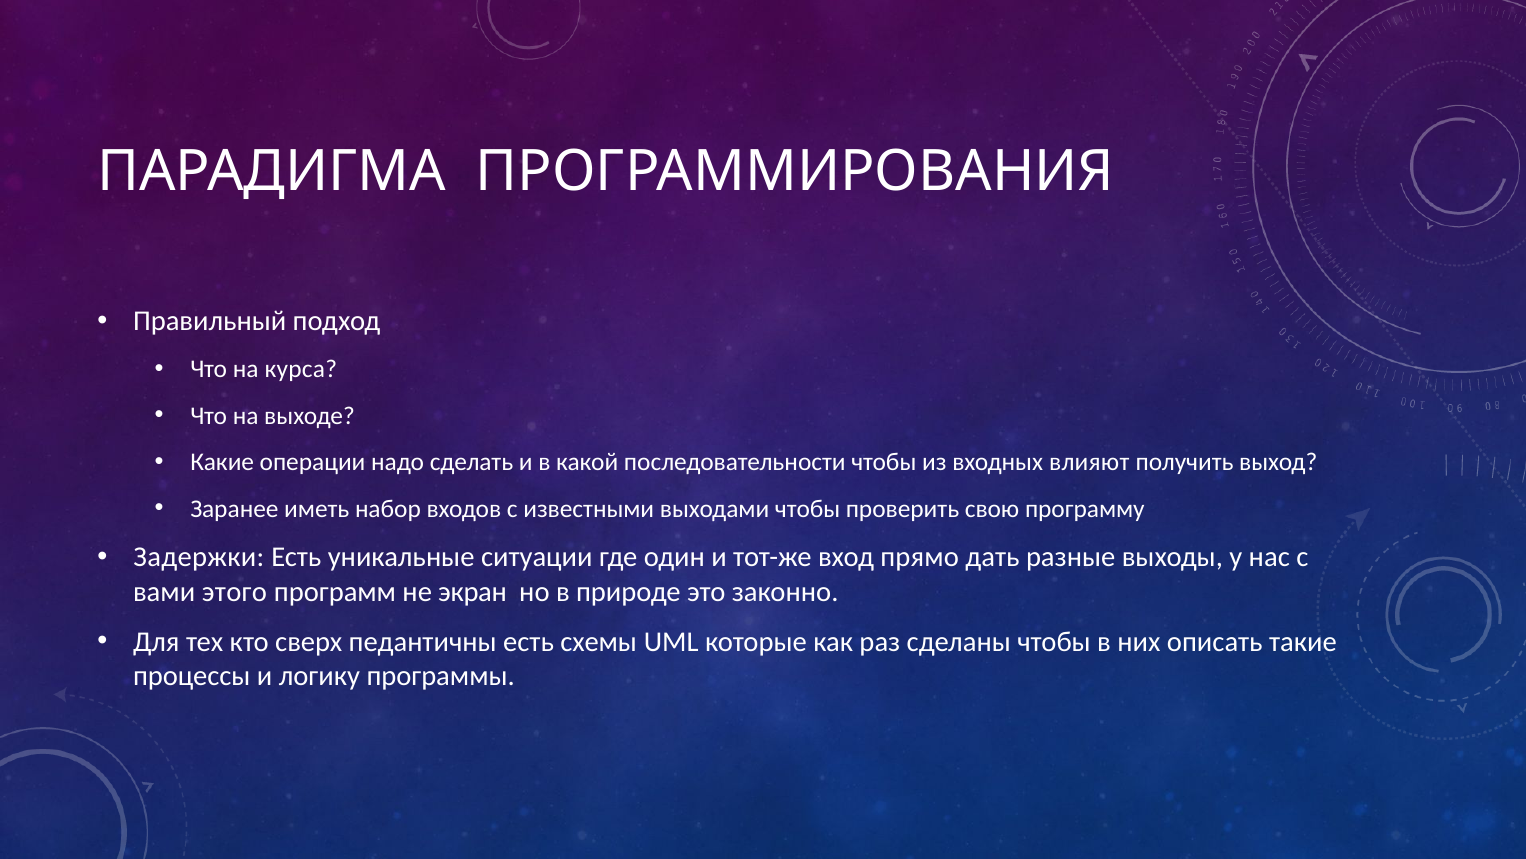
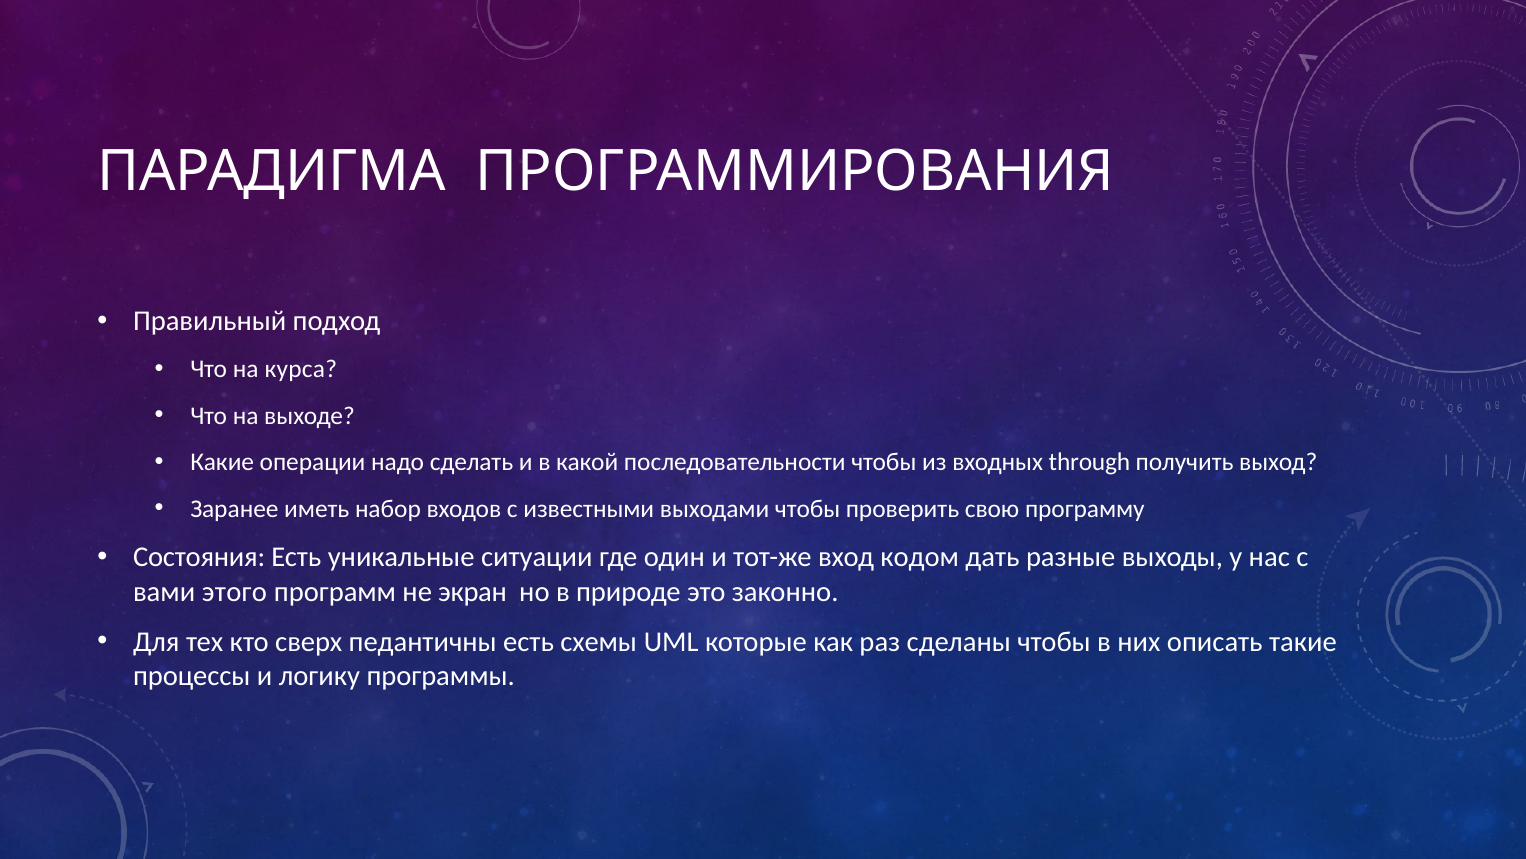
влияют: влияют -> through
Задержки: Задержки -> Состояния
прямо: прямо -> кодом
